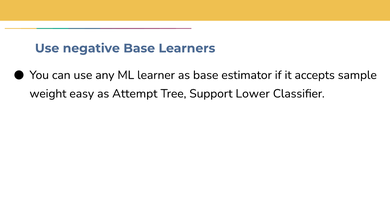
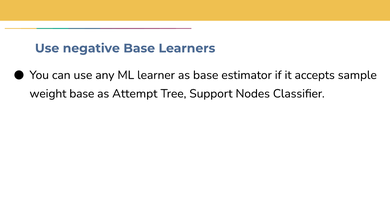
weight easy: easy -> base
Lower: Lower -> Nodes
